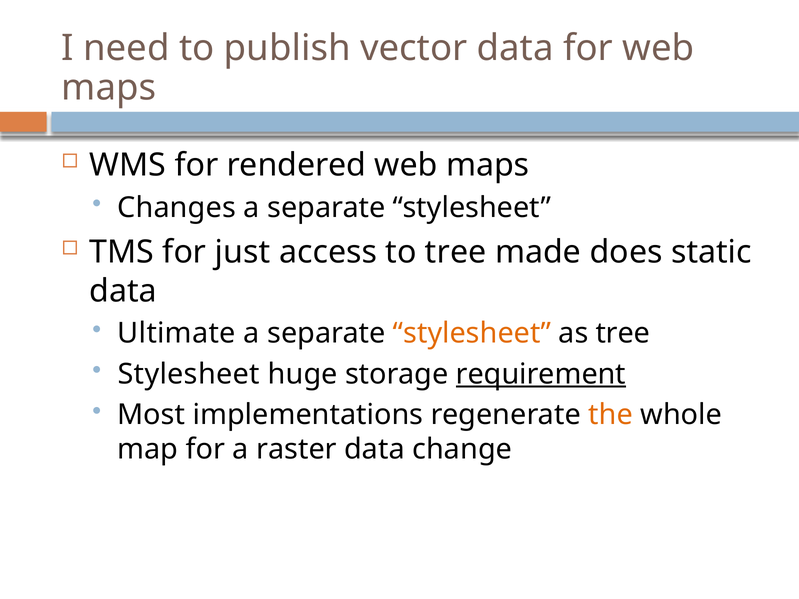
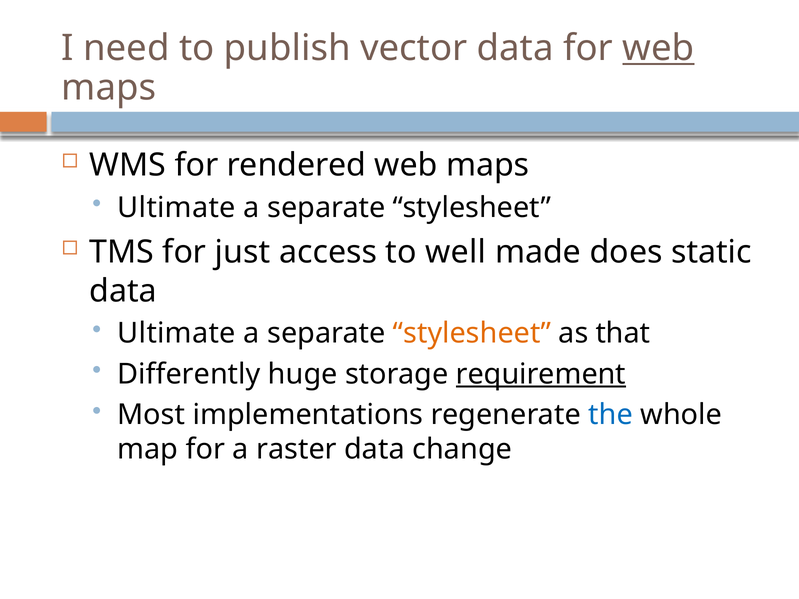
web at (658, 48) underline: none -> present
Changes at (177, 208): Changes -> Ultimate
to tree: tree -> well
as tree: tree -> that
Stylesheet at (189, 374): Stylesheet -> Differently
the colour: orange -> blue
